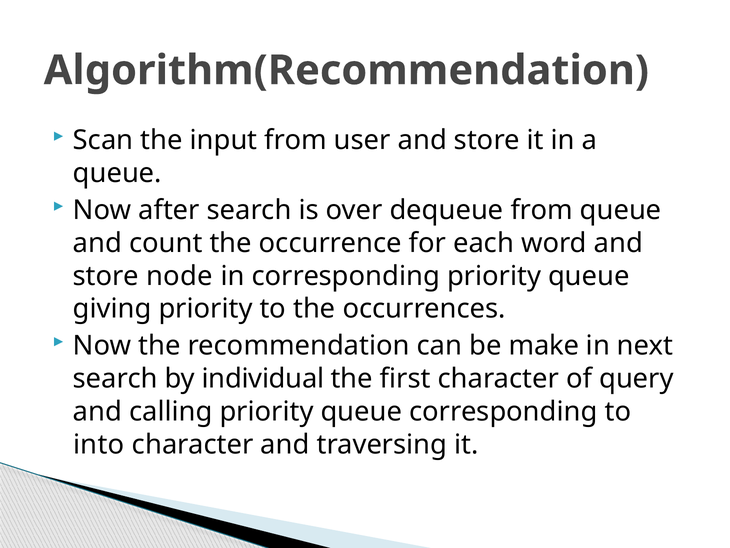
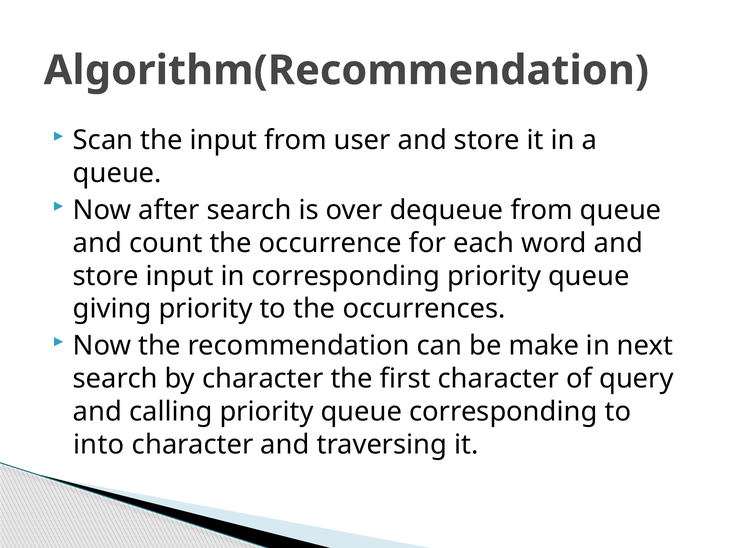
store node: node -> input
by individual: individual -> character
